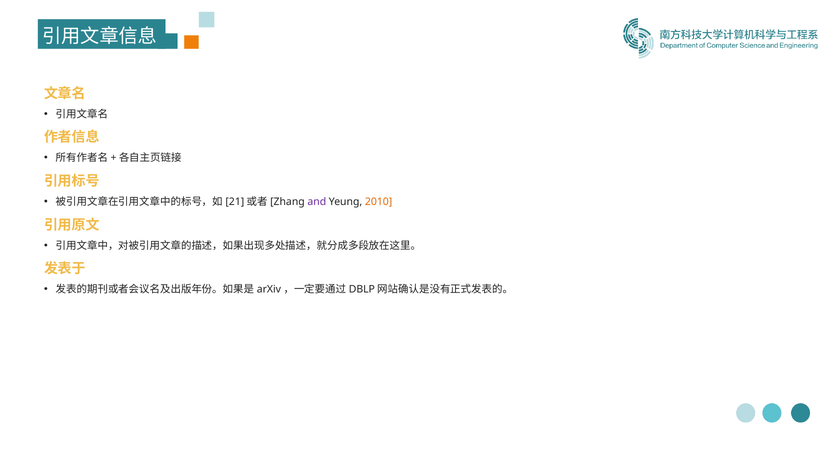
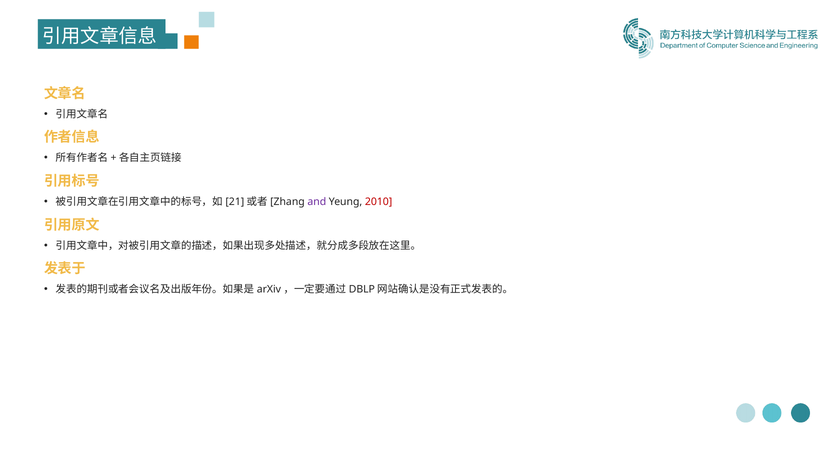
2010 colour: orange -> red
